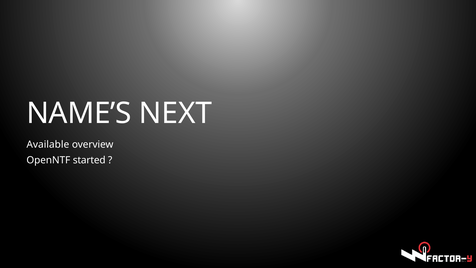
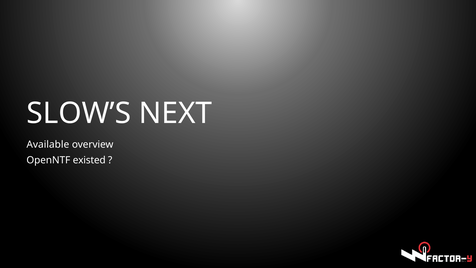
NAME’S: NAME’S -> SLOW’S
started: started -> existed
